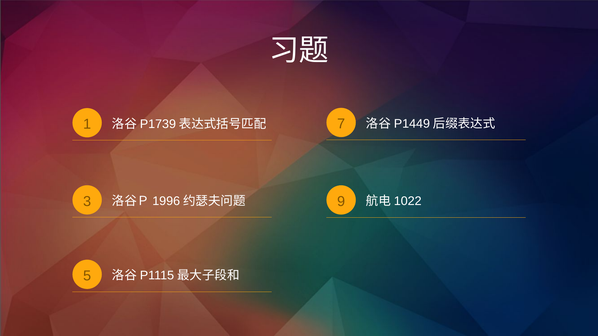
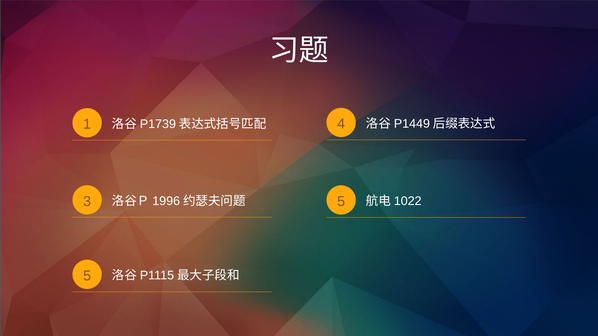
7: 7 -> 4
9 at (341, 202): 9 -> 5
